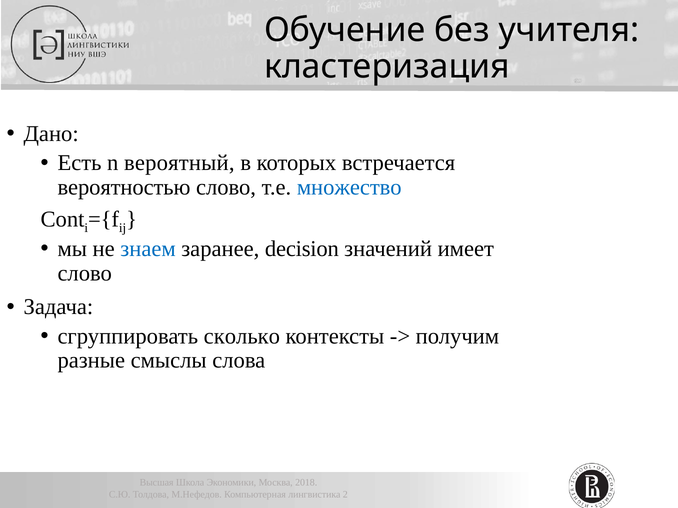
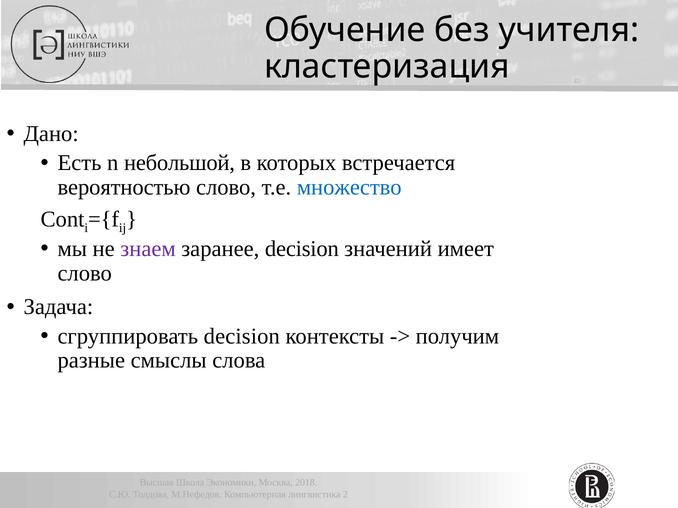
вероятный: вероятный -> небольшой
знаем colour: blue -> purple
сгруппировать сколько: сколько -> decision
